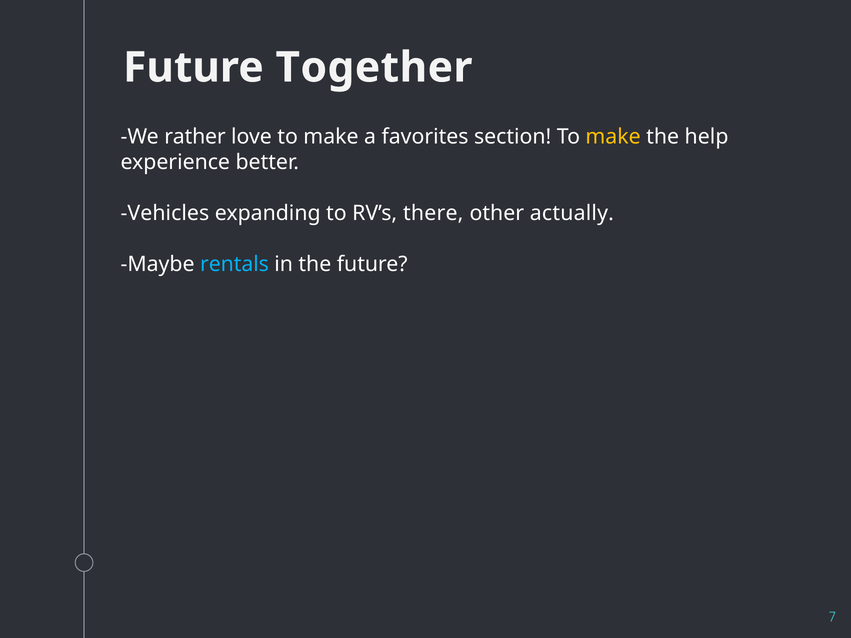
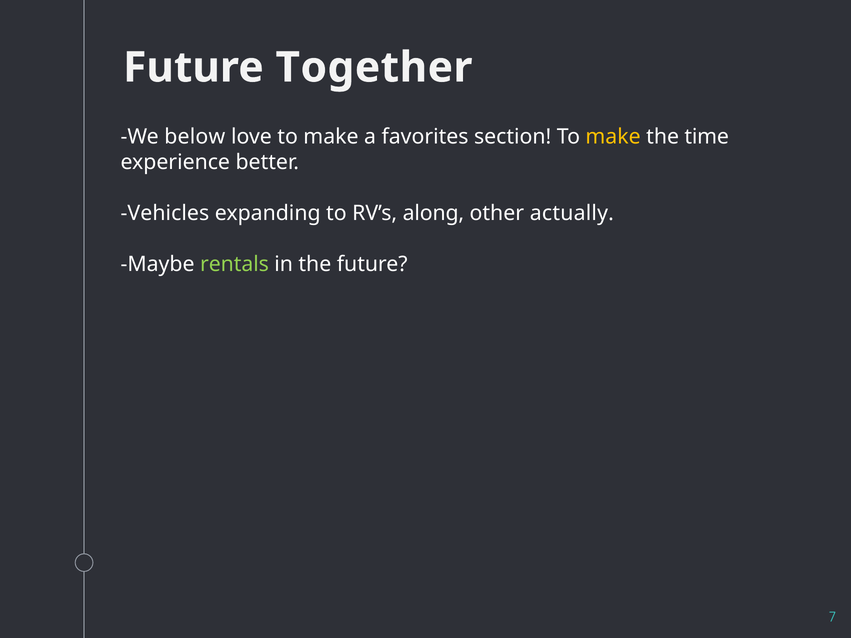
rather: rather -> below
help: help -> time
there: there -> along
rentals colour: light blue -> light green
